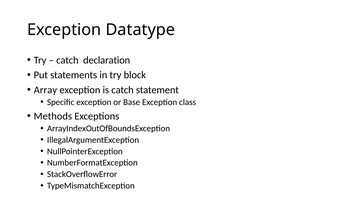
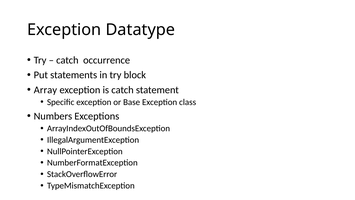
declaration: declaration -> occurrence
Methods: Methods -> Numbers
